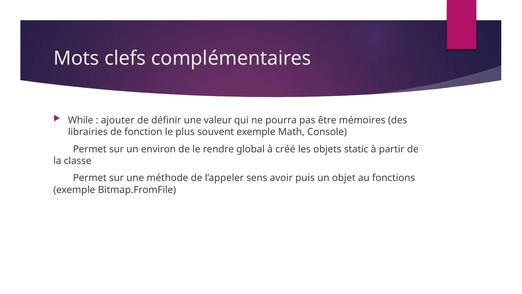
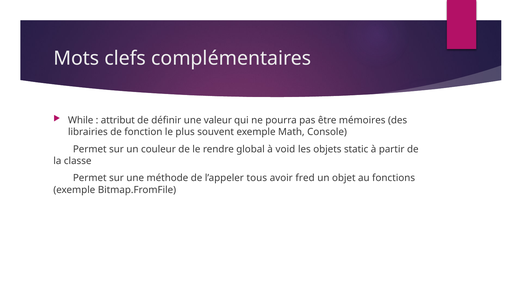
ajouter: ajouter -> attribut
environ: environ -> couleur
créé: créé -> void
sens: sens -> tous
puis: puis -> fred
